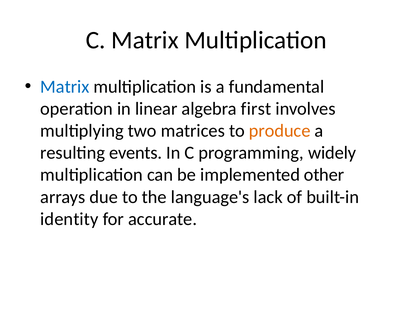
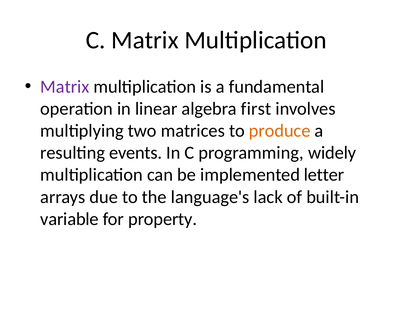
Matrix at (65, 87) colour: blue -> purple
other: other -> letter
identity: identity -> variable
accurate: accurate -> property
